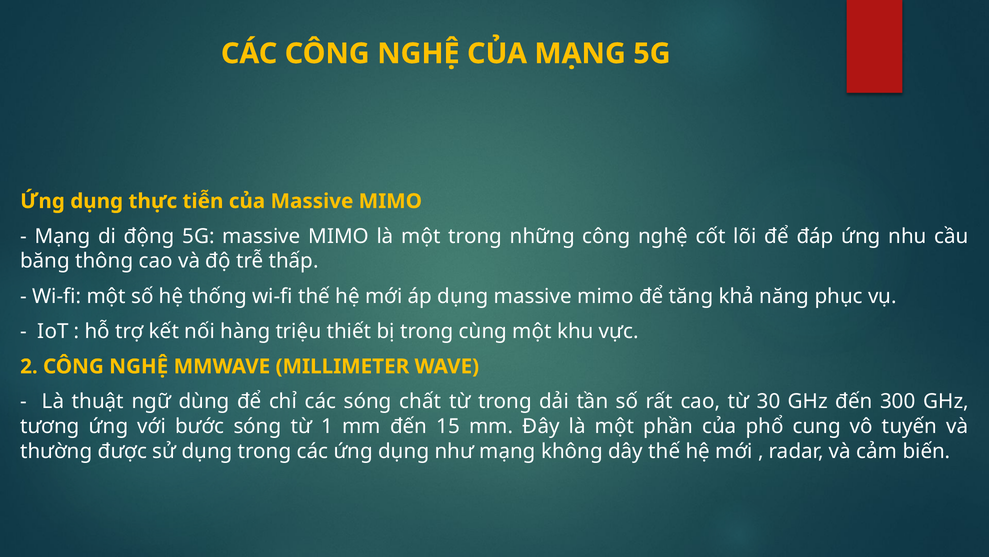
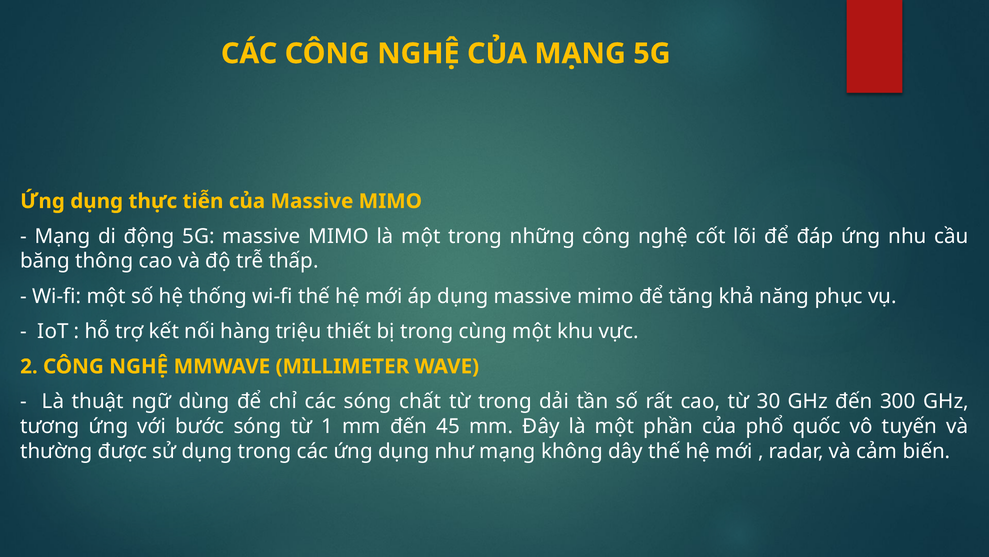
15: 15 -> 45
cung: cung -> quốc
